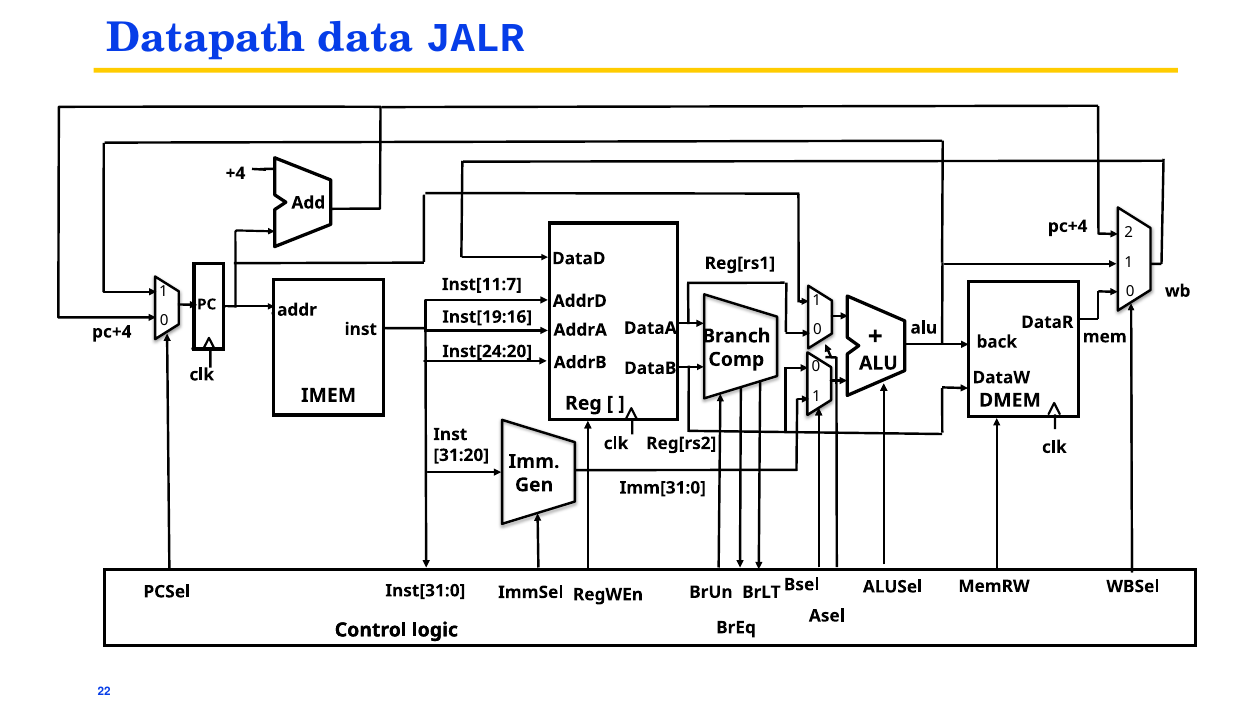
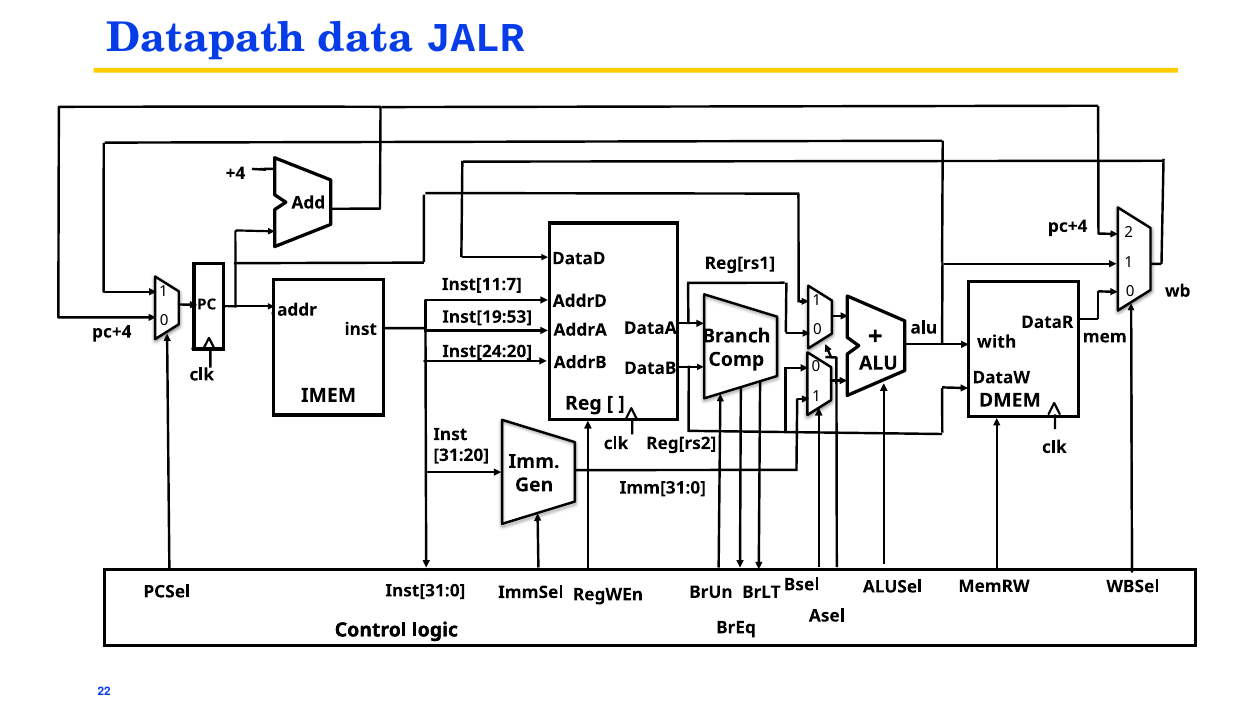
Inst[19:16: Inst[19:16 -> Inst[19:53
back: back -> with
